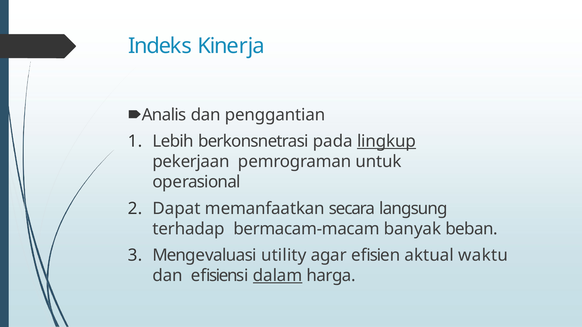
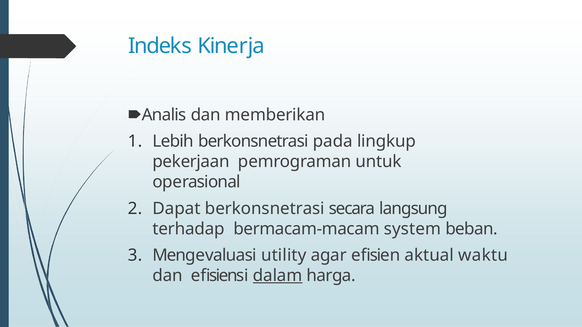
penggantian: penggantian -> memberikan
lingkup underline: present -> none
Dapat memanfaatkan: memanfaatkan -> berkonsnetrasi
banyak: banyak -> system
